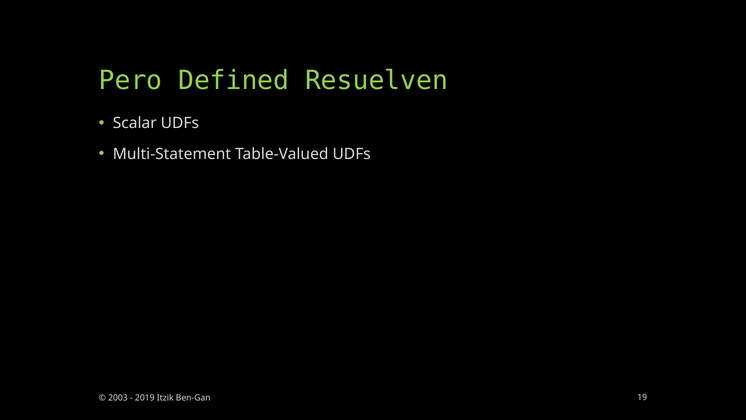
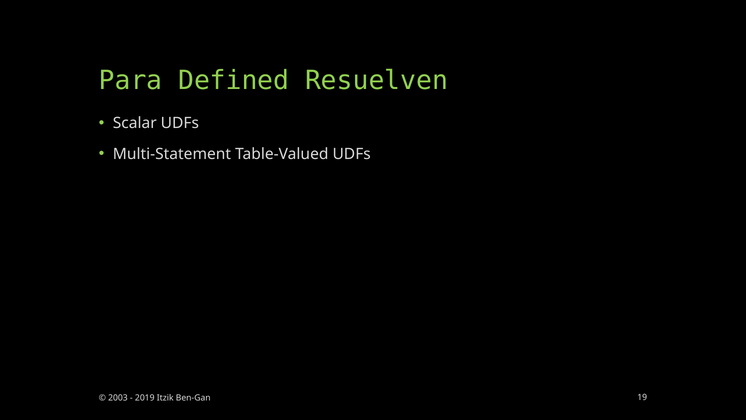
Pero: Pero -> Para
